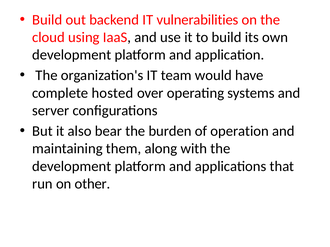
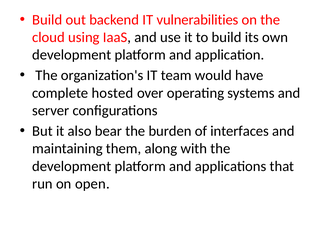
operation: operation -> interfaces
other: other -> open
